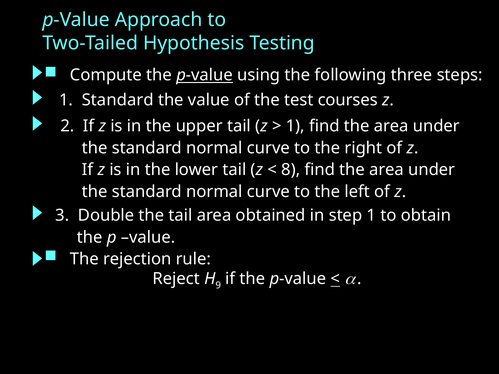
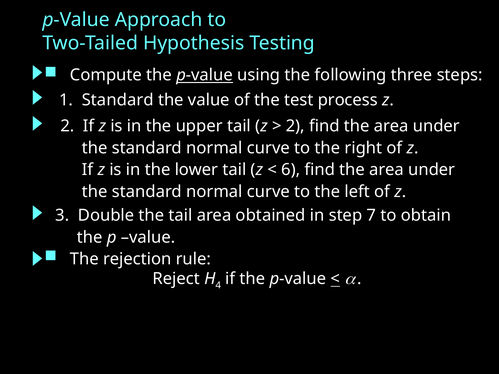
courses: courses -> process
1 at (295, 126): 1 -> 2
8: 8 -> 6
step 1: 1 -> 7
9: 9 -> 4
